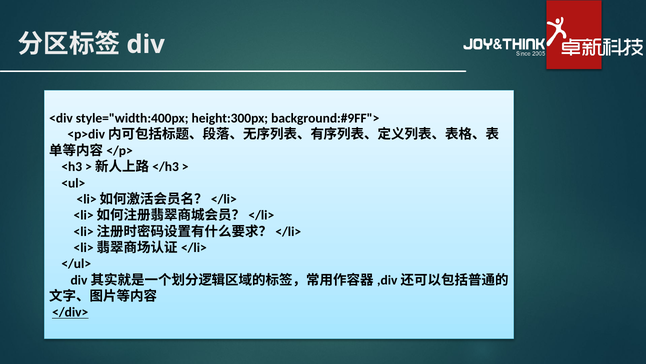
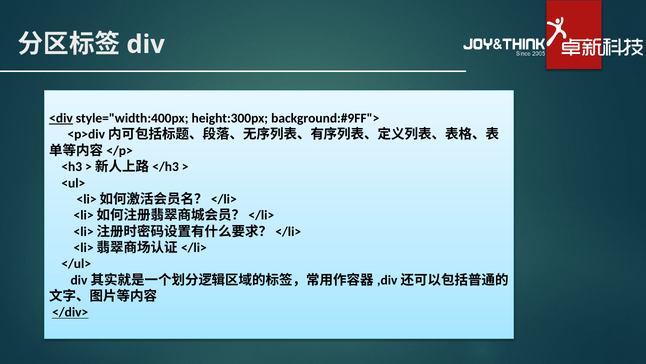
<div underline: none -> present
